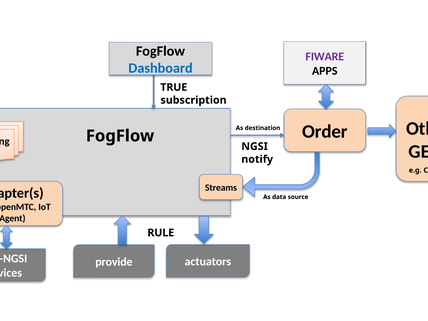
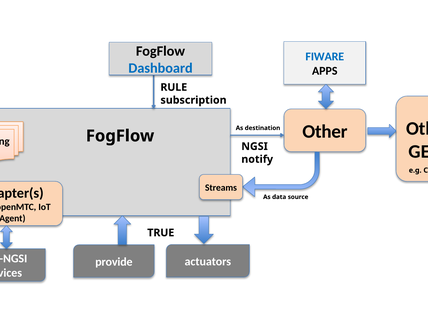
FIWARE colour: purple -> blue
TRUE: TRUE -> RULE
Order at (325, 132): Order -> Other
RULE: RULE -> TRUE
